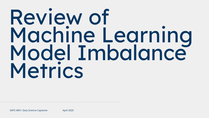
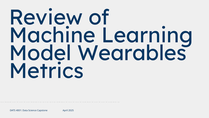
Imbalance: Imbalance -> Wearables
